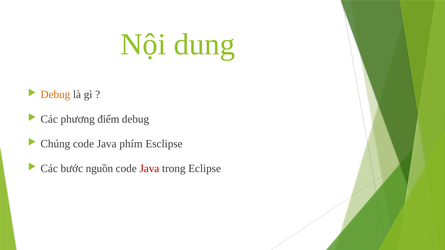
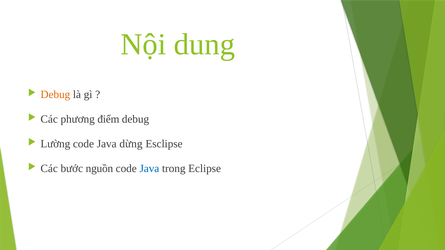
Chúng: Chúng -> Lường
phím: phím -> dừng
Java at (149, 169) colour: red -> blue
